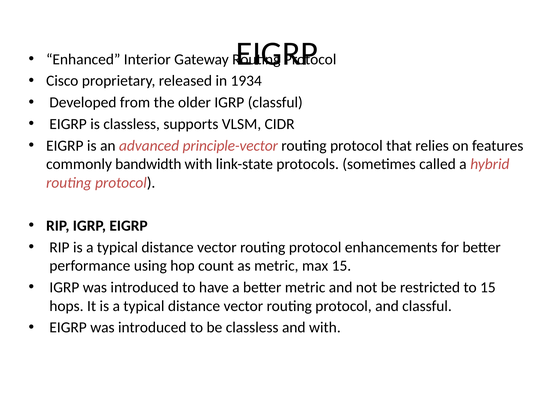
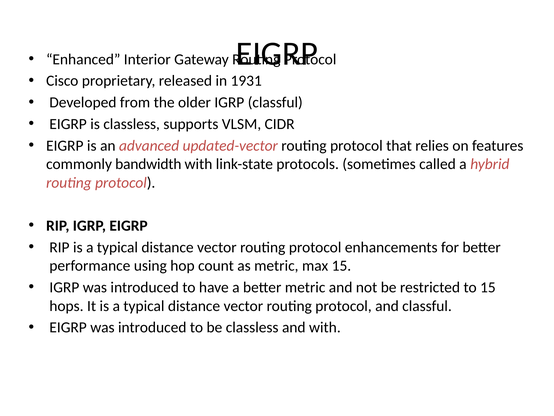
1934: 1934 -> 1931
principle-vector: principle-vector -> updated-vector
